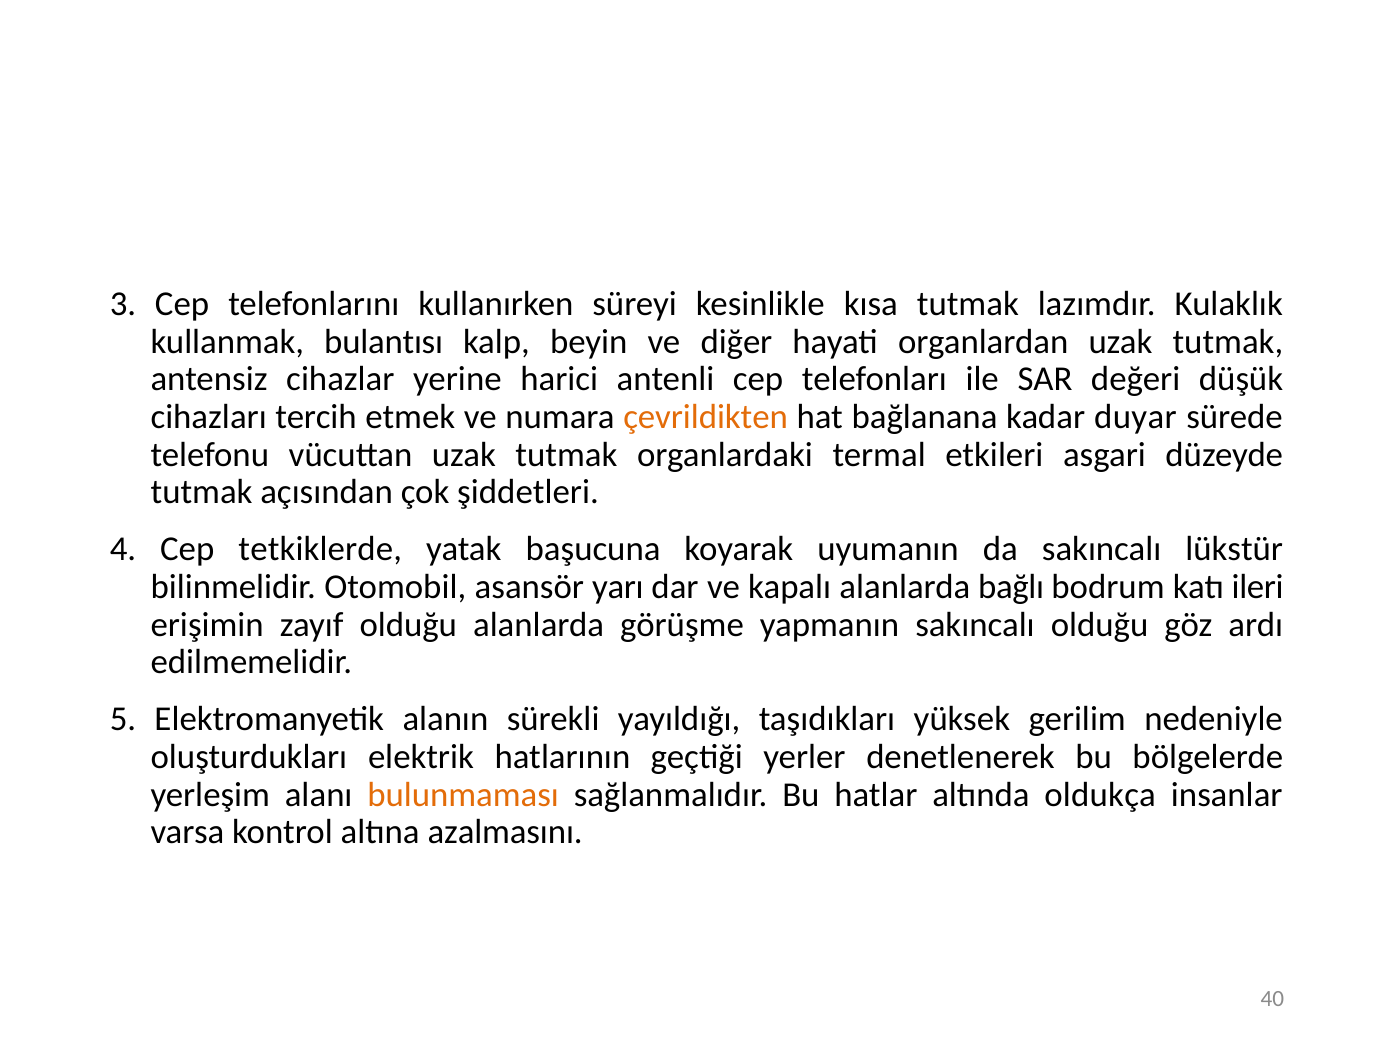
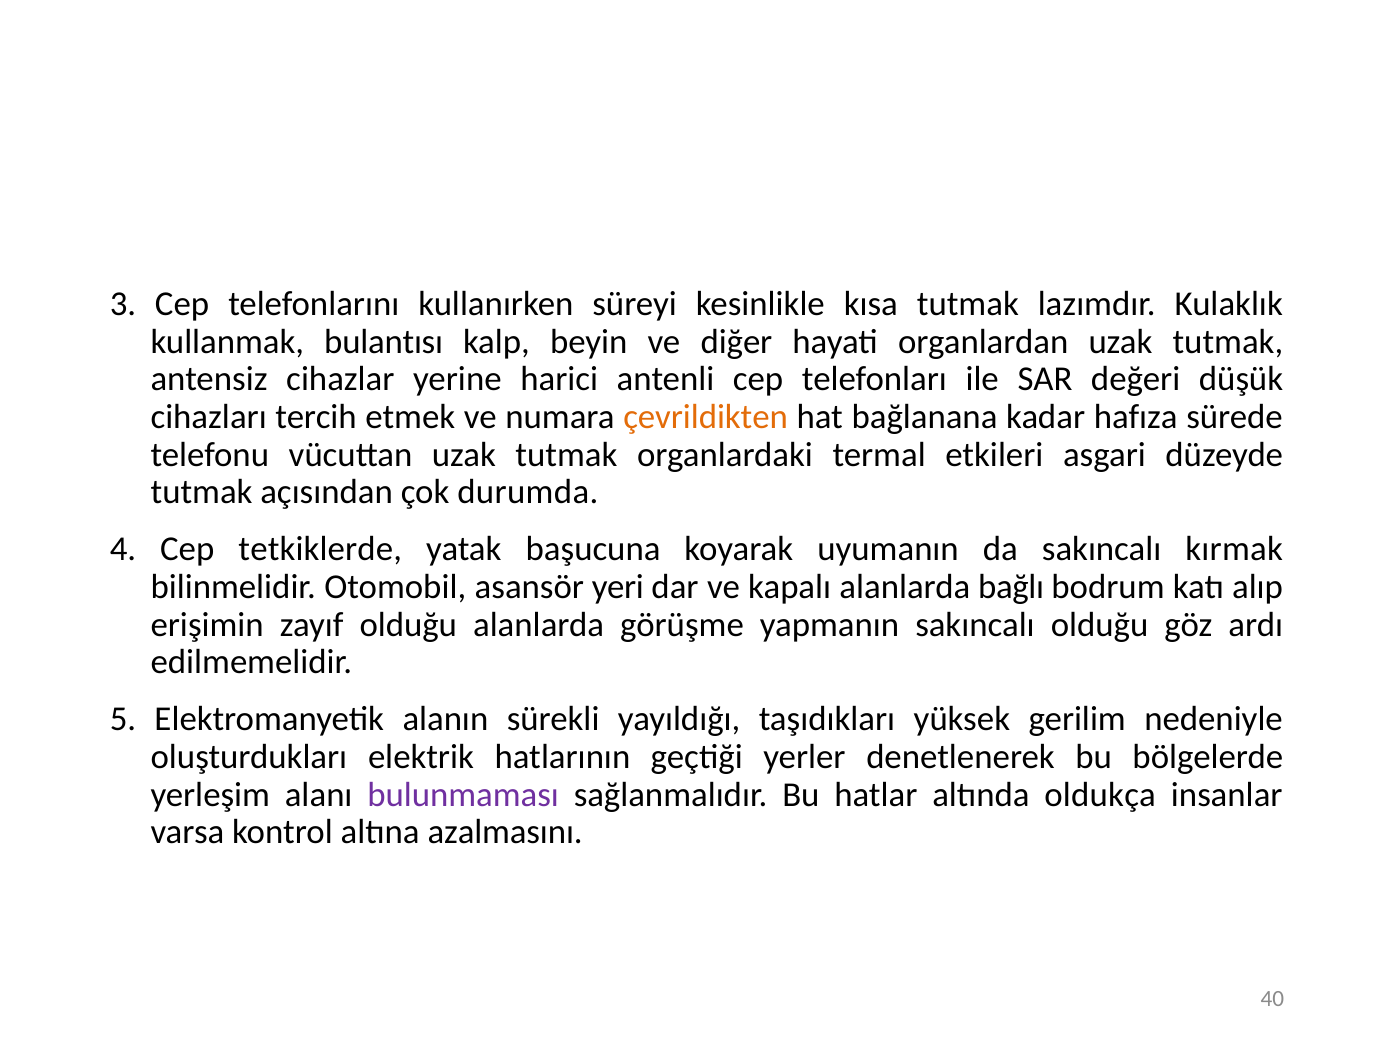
duyar: duyar -> hafıza
şiddetleri: şiddetleri -> durumda
lükstür: lükstür -> kırmak
yarı: yarı -> yeri
ileri: ileri -> alıp
bulunmaması colour: orange -> purple
